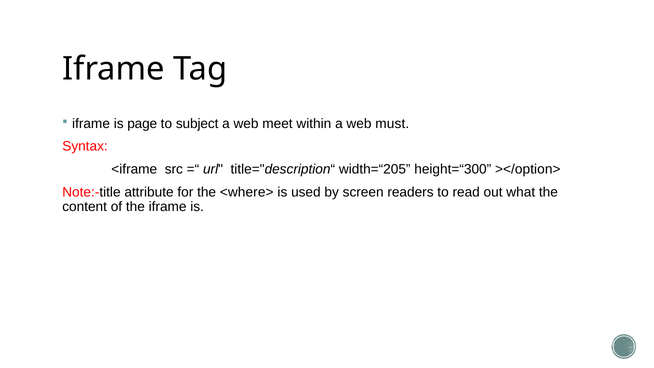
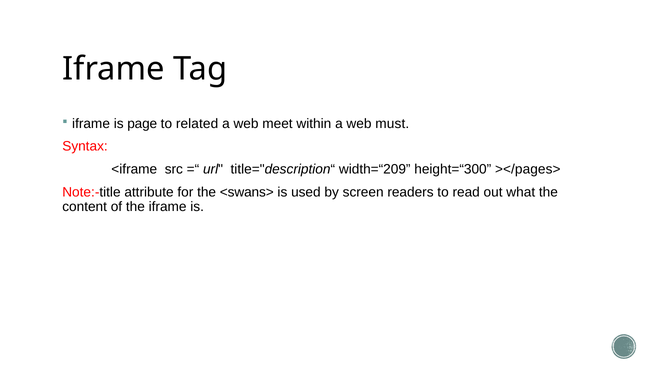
subject: subject -> related
width=“205: width=“205 -> width=“209
></option>: ></option> -> ></pages>
<where>: <where> -> <swans>
